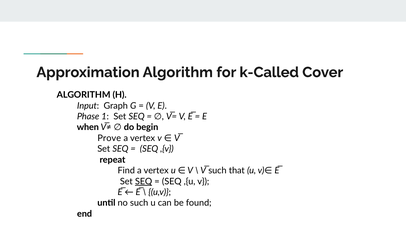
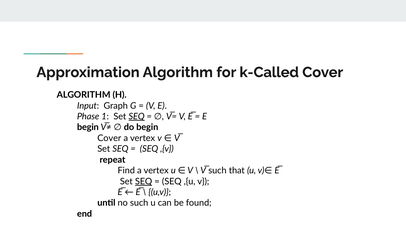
SEQ at (137, 117) underline: none -> present
when at (88, 128): when -> begin
Prove at (109, 138): Prove -> Cover
